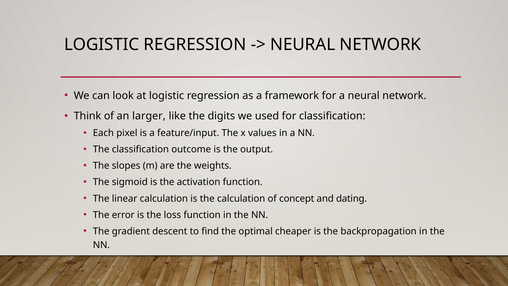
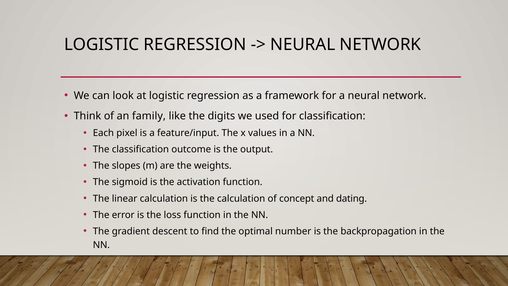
larger: larger -> family
cheaper: cheaper -> number
